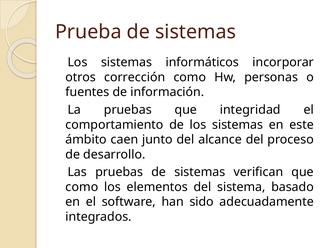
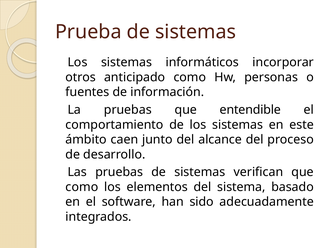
corrección: corrección -> anticipado
integridad: integridad -> entendible
